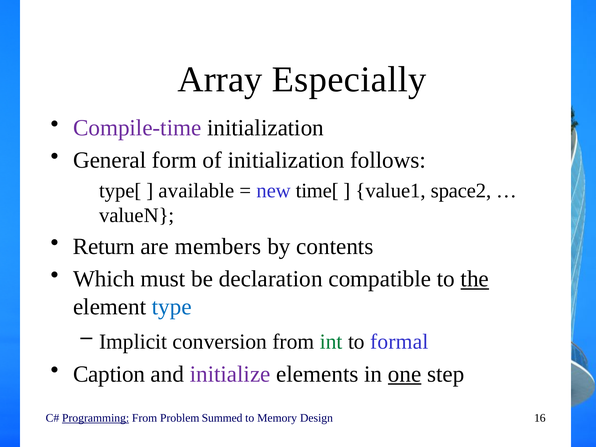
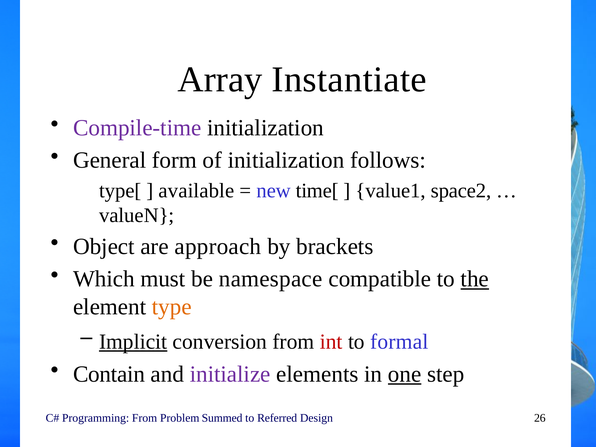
Especially: Especially -> Instantiate
Return: Return -> Object
members: members -> approach
contents: contents -> brackets
declaration: declaration -> namespace
type colour: blue -> orange
Implicit underline: none -> present
int colour: green -> red
Caption: Caption -> Contain
Programming underline: present -> none
Memory: Memory -> Referred
16: 16 -> 26
